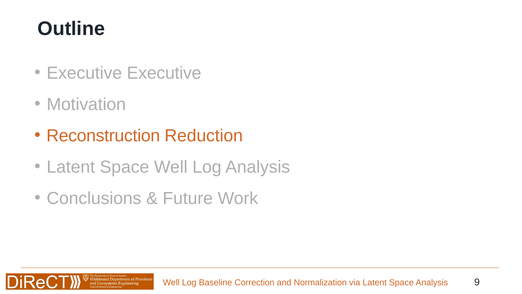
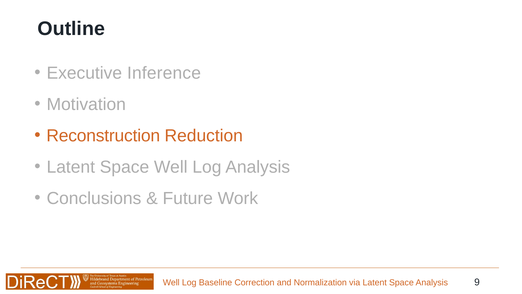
Executive Executive: Executive -> Inference
